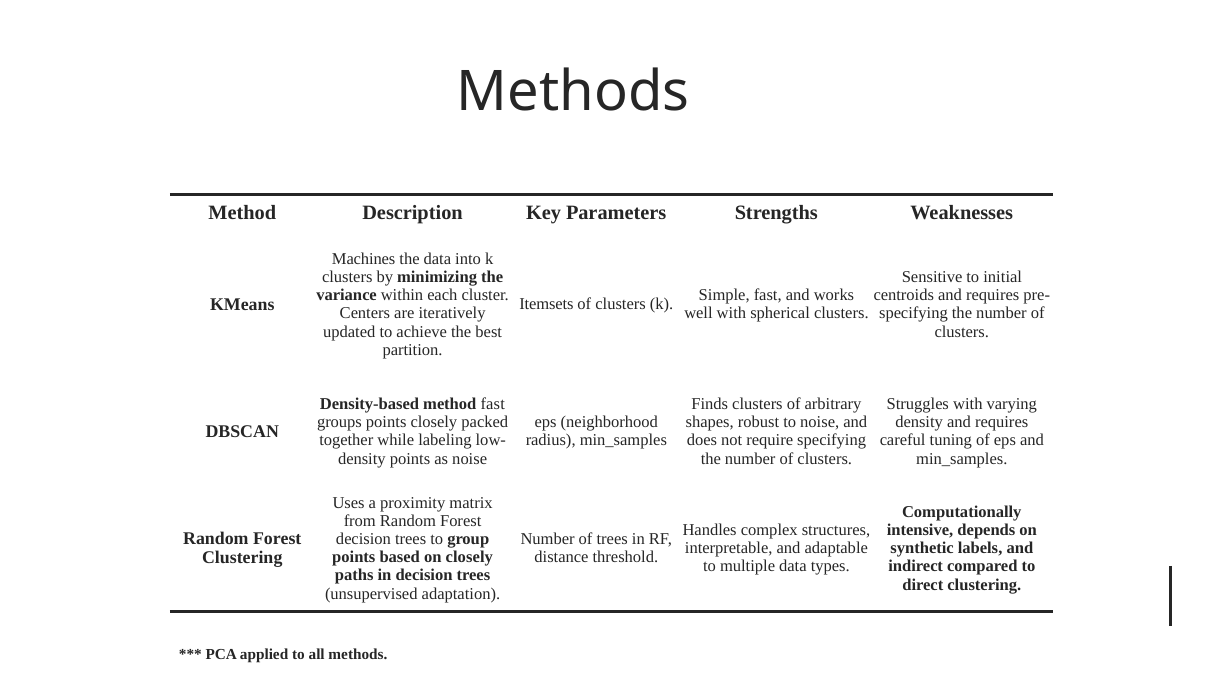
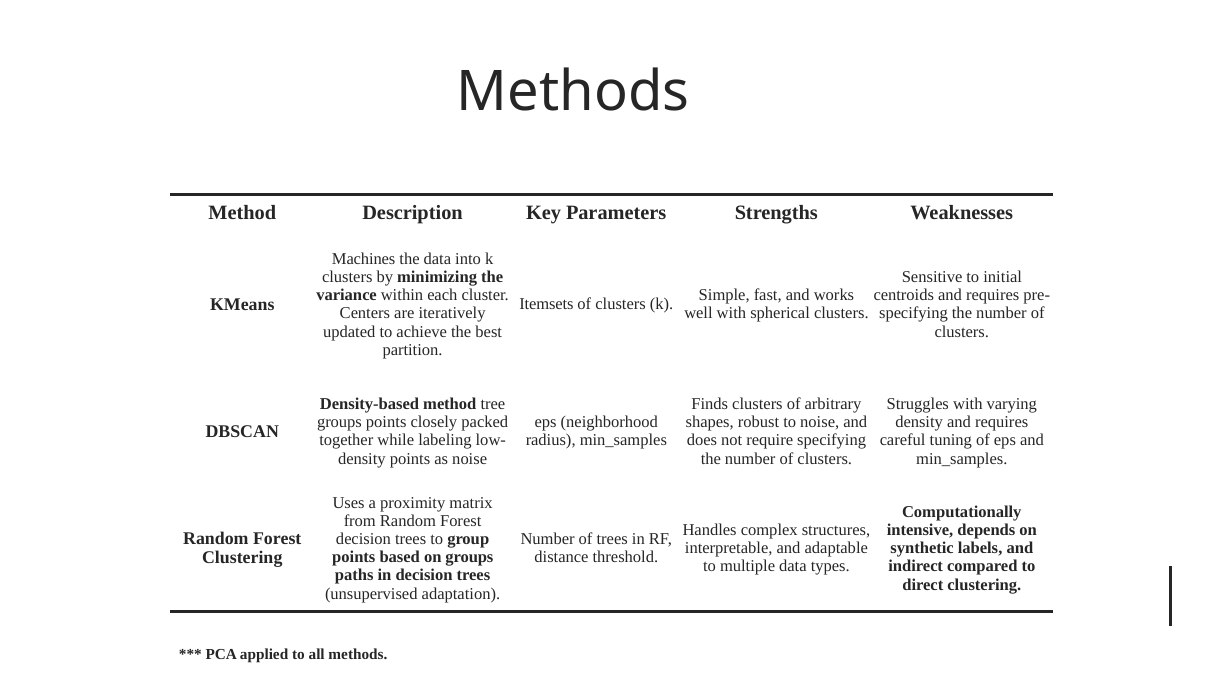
method fast: fast -> tree
on closely: closely -> groups
